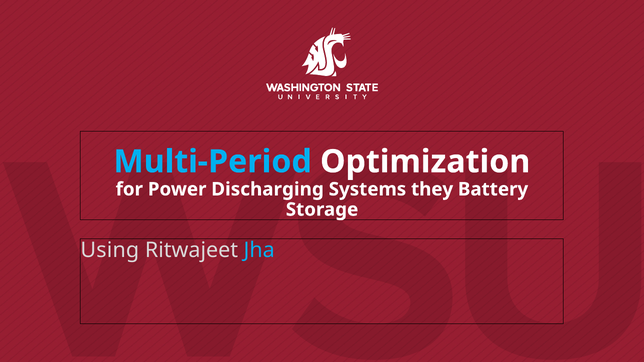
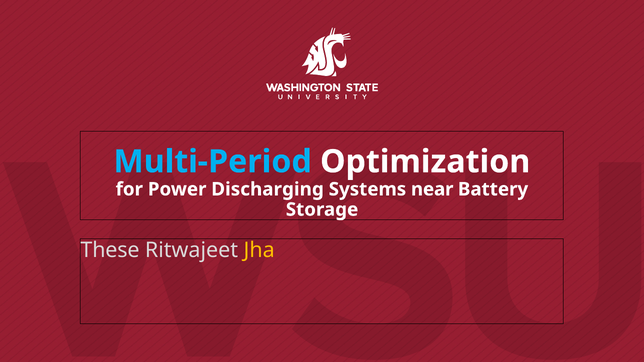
they: they -> near
Using: Using -> These
Jha colour: light blue -> yellow
